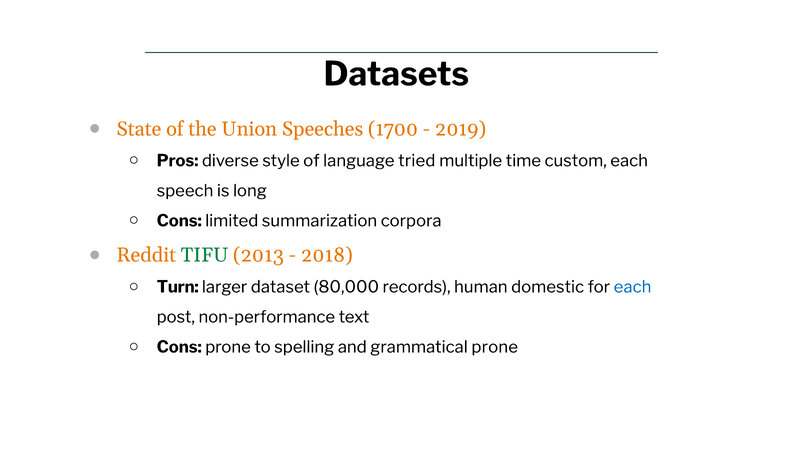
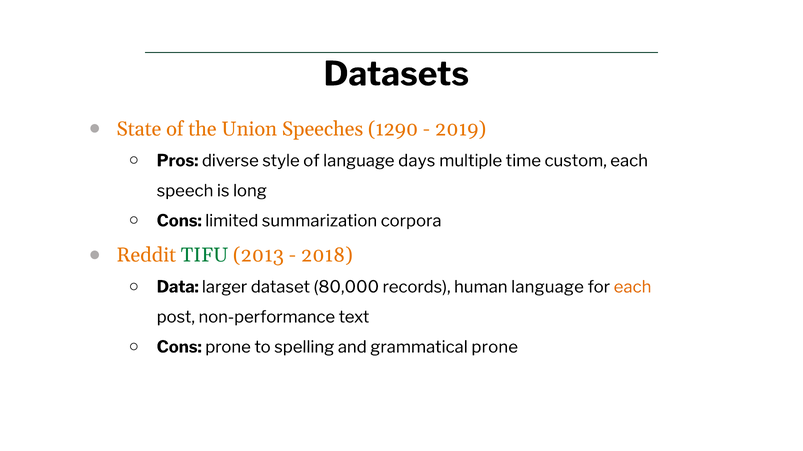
1700: 1700 -> 1290
tried: tried -> days
Turn: Turn -> Data
human domestic: domestic -> language
each at (633, 287) colour: blue -> orange
